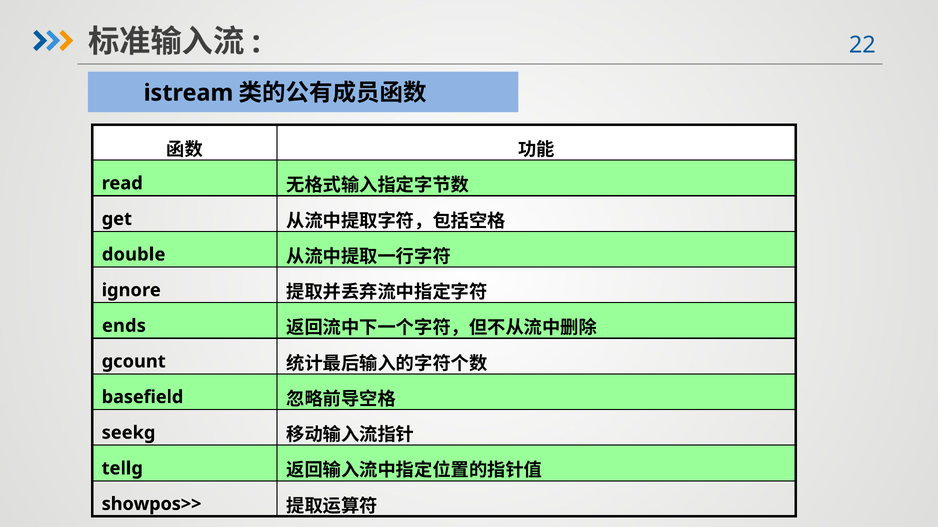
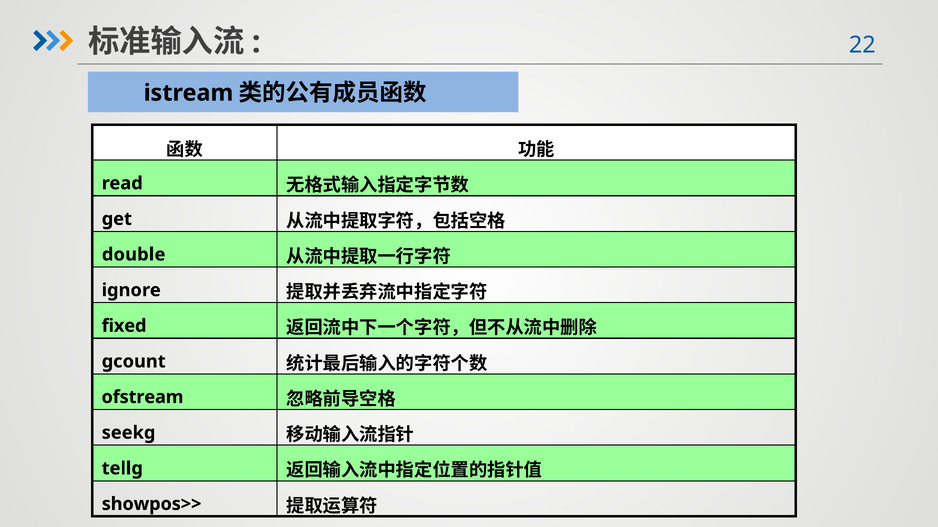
ends: ends -> fixed
basefield: basefield -> ofstream
